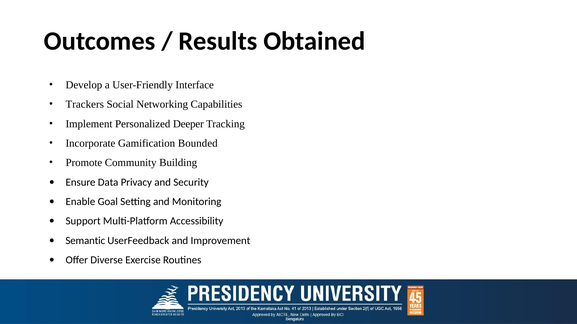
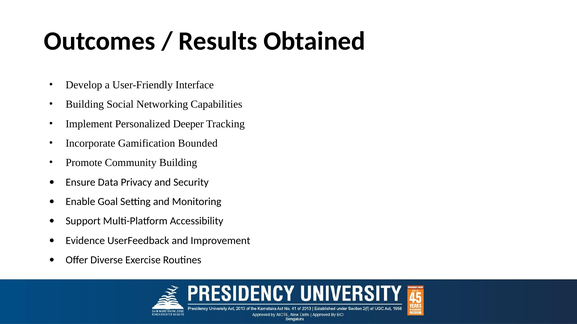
Trackers at (85, 105): Trackers -> Building
Semantic: Semantic -> Evidence
